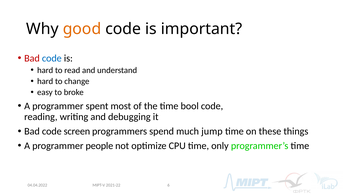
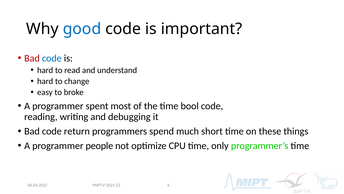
good colour: orange -> blue
screen: screen -> return
jump: jump -> short
